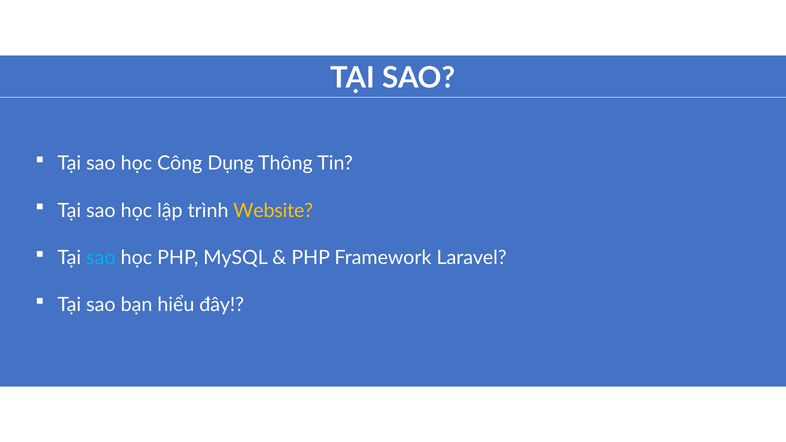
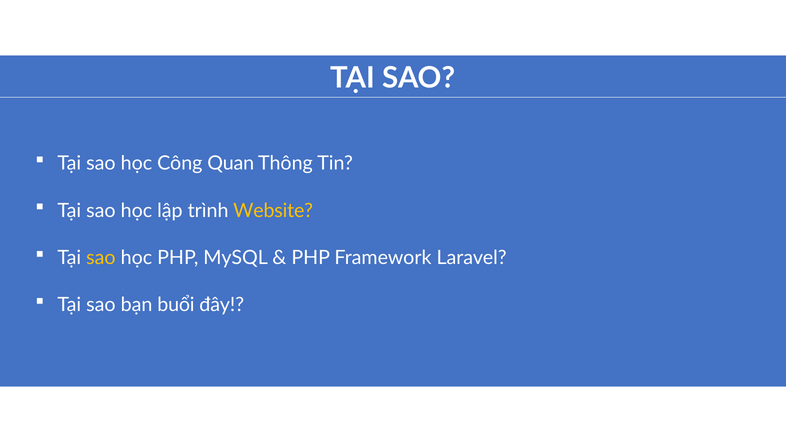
Dụng: Dụng -> Quan
sao at (101, 258) colour: light blue -> yellow
hiểu: hiểu -> buổi
